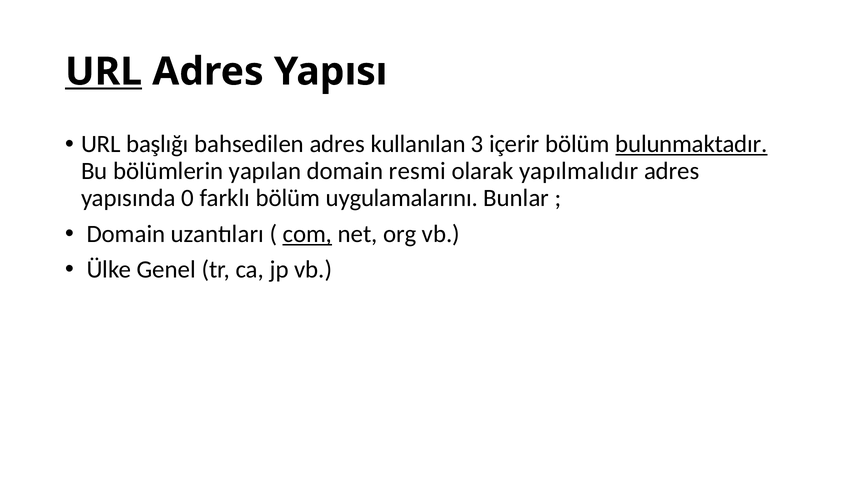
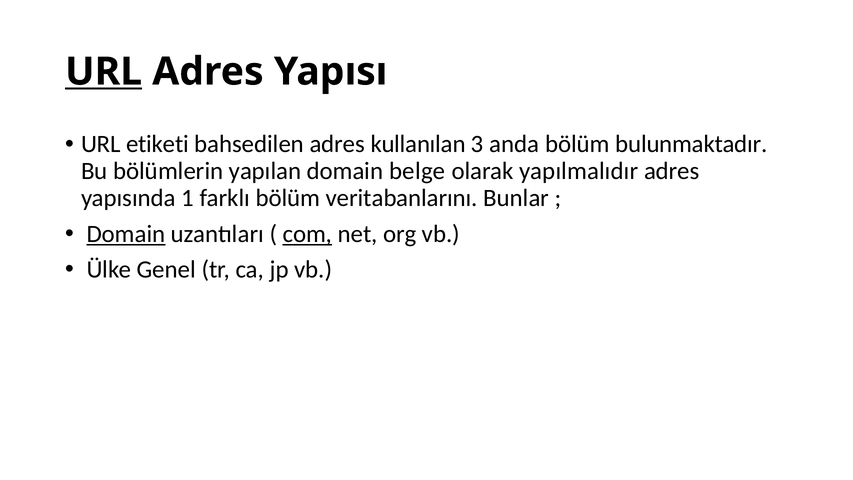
başlığı: başlığı -> etiketi
içerir: içerir -> anda
bulunmaktadır underline: present -> none
resmi: resmi -> belge
0: 0 -> 1
uygulamalarını: uygulamalarını -> veritabanlarını
Domain at (126, 234) underline: none -> present
